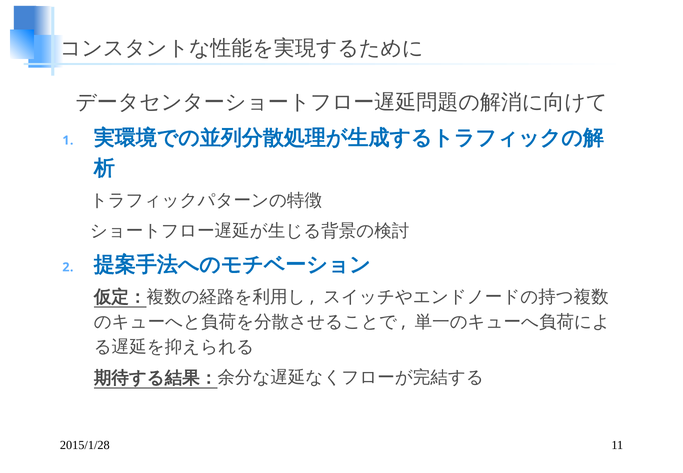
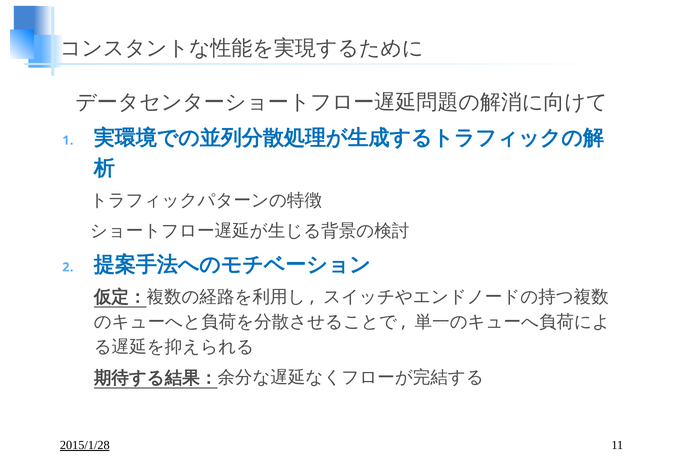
2015/1/28 underline: none -> present
